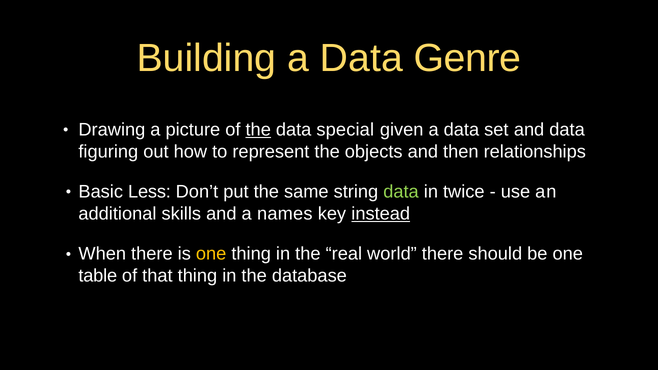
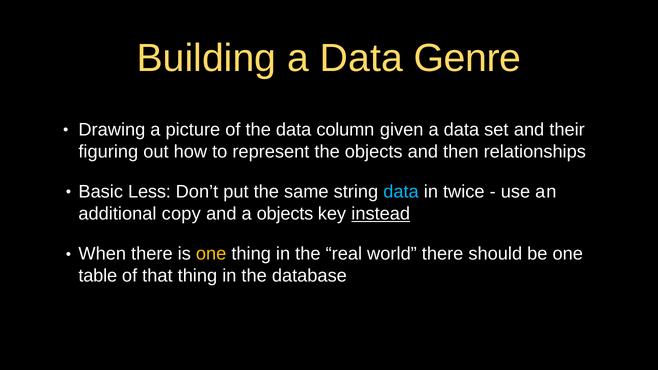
the at (258, 130) underline: present -> none
special: special -> column
and data: data -> their
data at (401, 192) colour: light green -> light blue
skills: skills -> copy
a names: names -> objects
